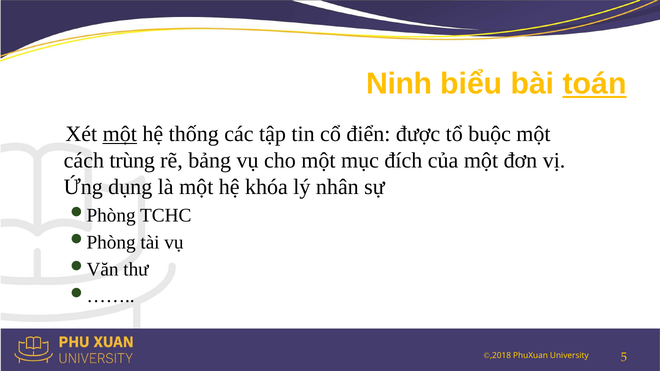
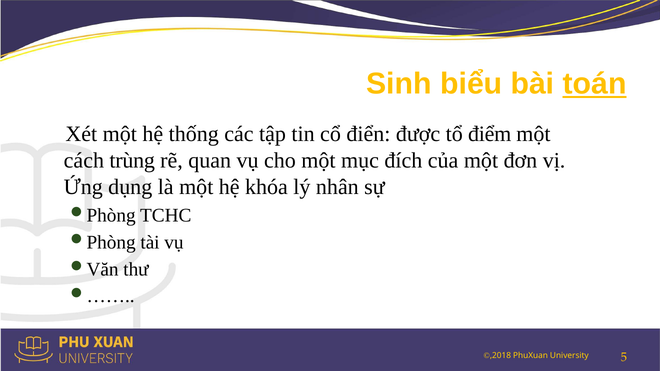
Ninh: Ninh -> Sinh
một at (120, 134) underline: present -> none
buộc: buộc -> điểm
bảng: bảng -> quan
